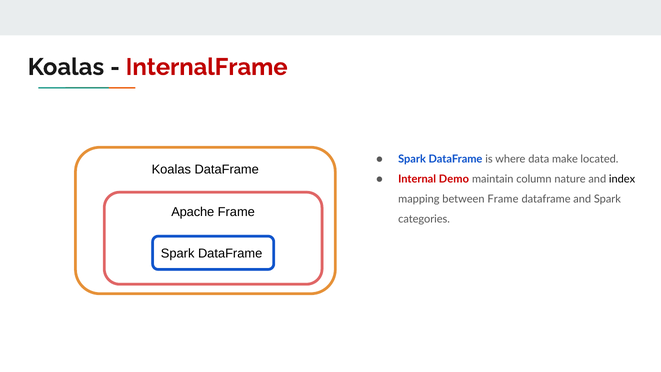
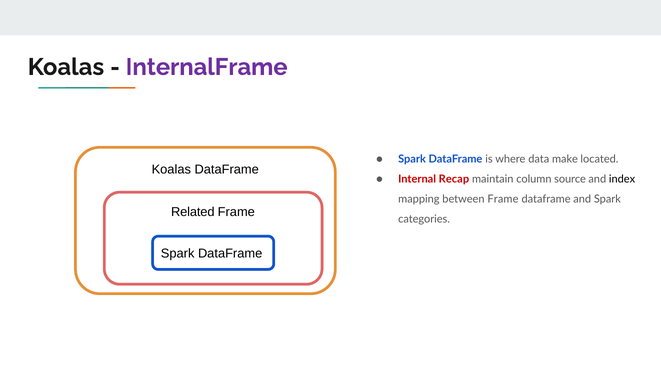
InternalFrame colour: red -> purple
Demo: Demo -> Recap
nature: nature -> source
Apache: Apache -> Related
